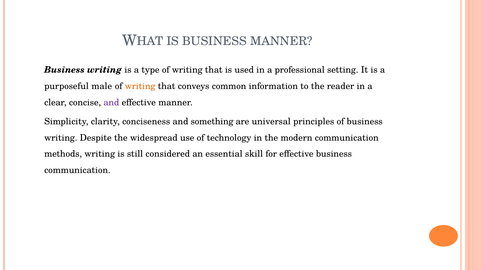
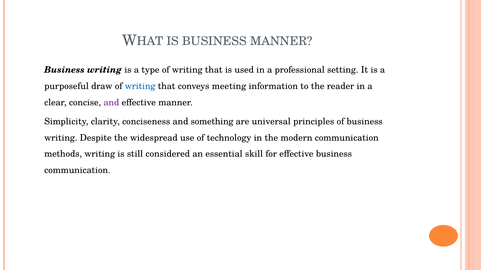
male: male -> draw
writing at (140, 86) colour: orange -> blue
common: common -> meeting
